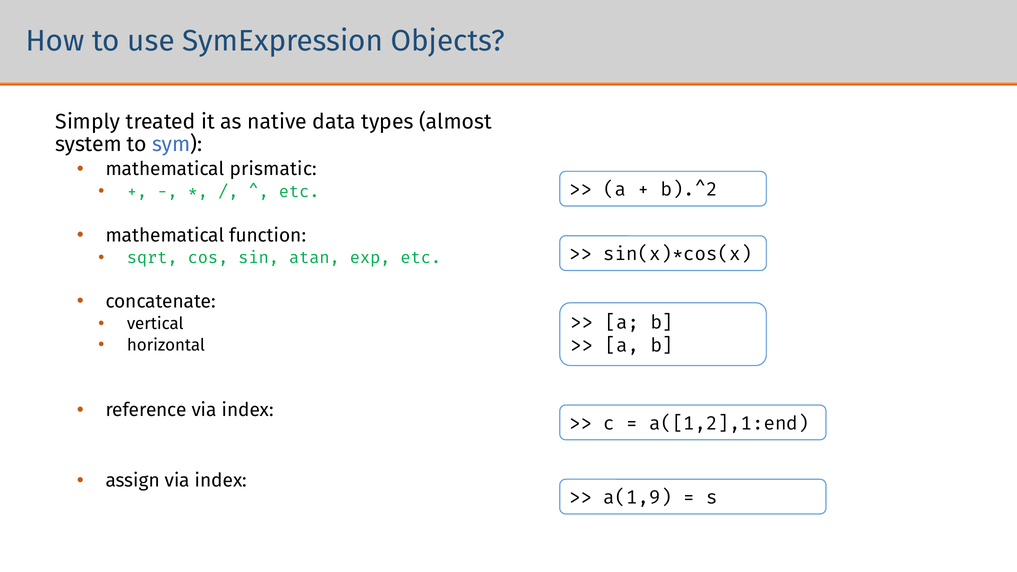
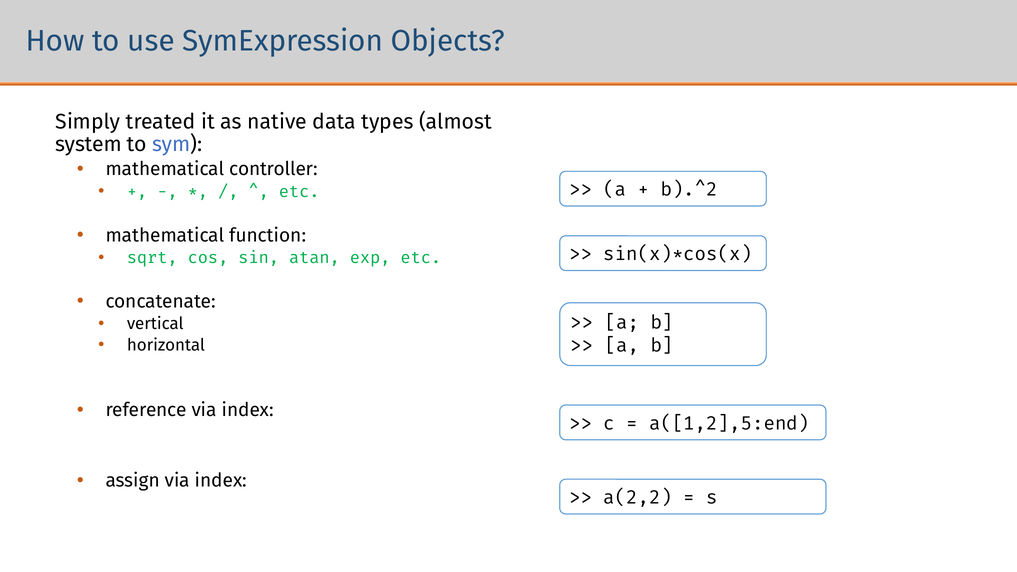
prismatic: prismatic -> controller
a([1,2],1:end: a([1,2],1:end -> a([1,2],5:end
a(1,9: a(1,9 -> a(2,2
